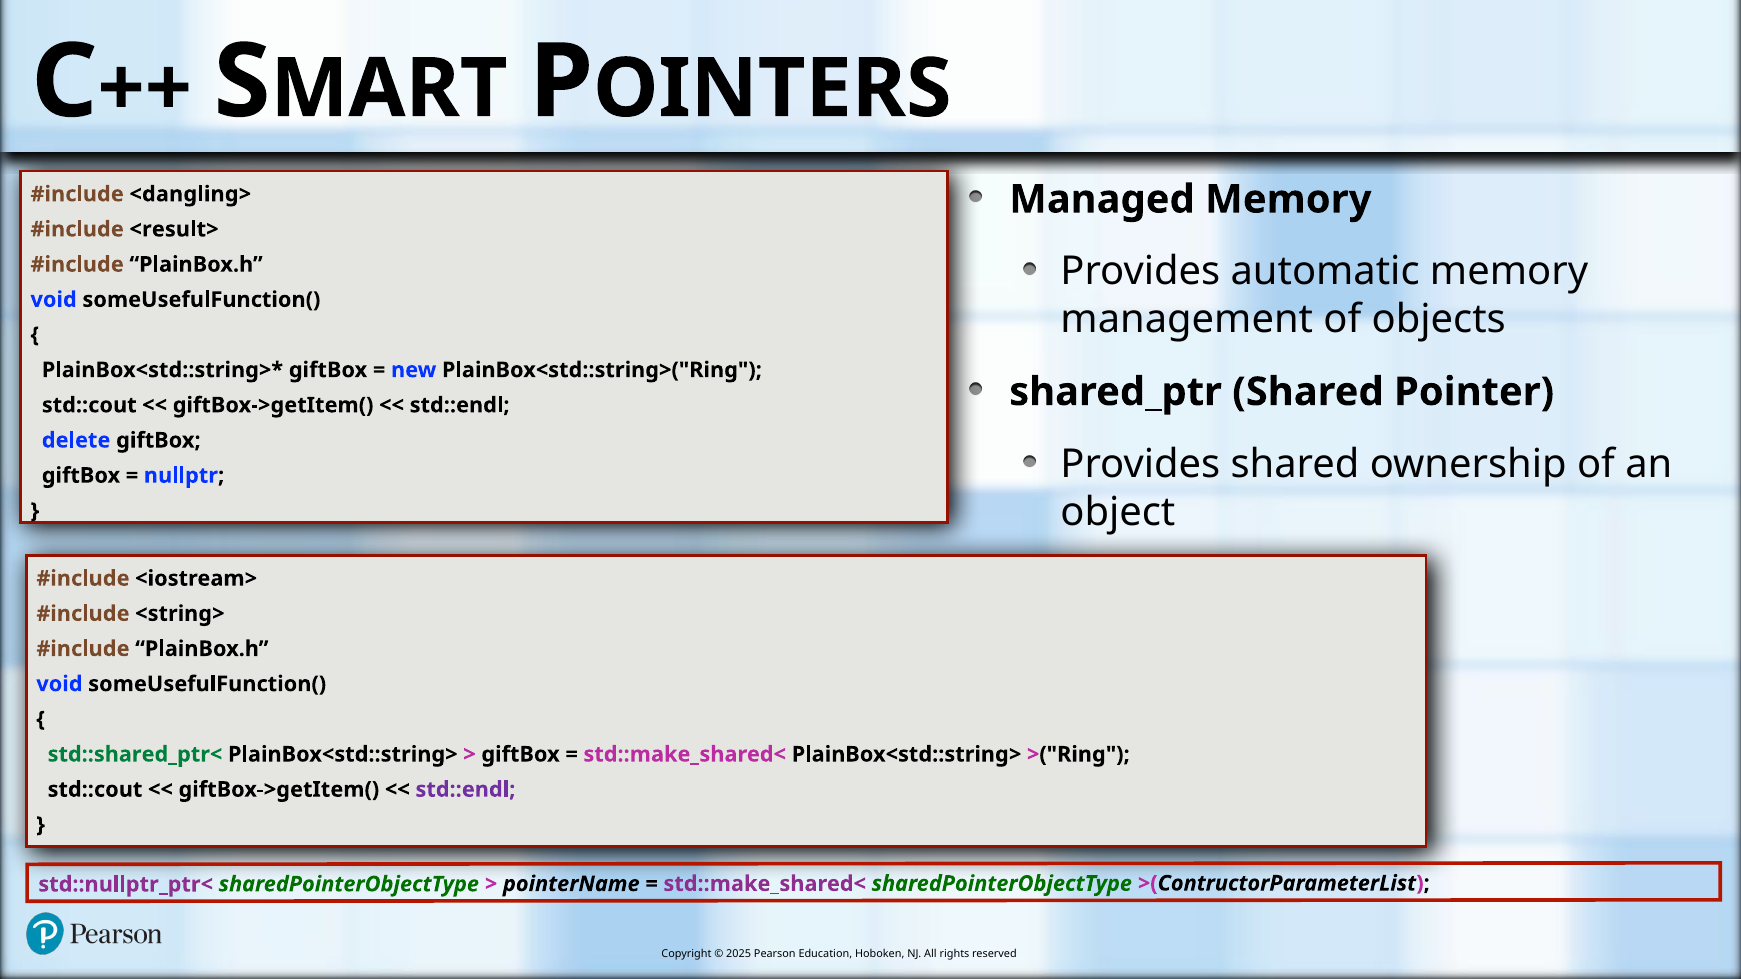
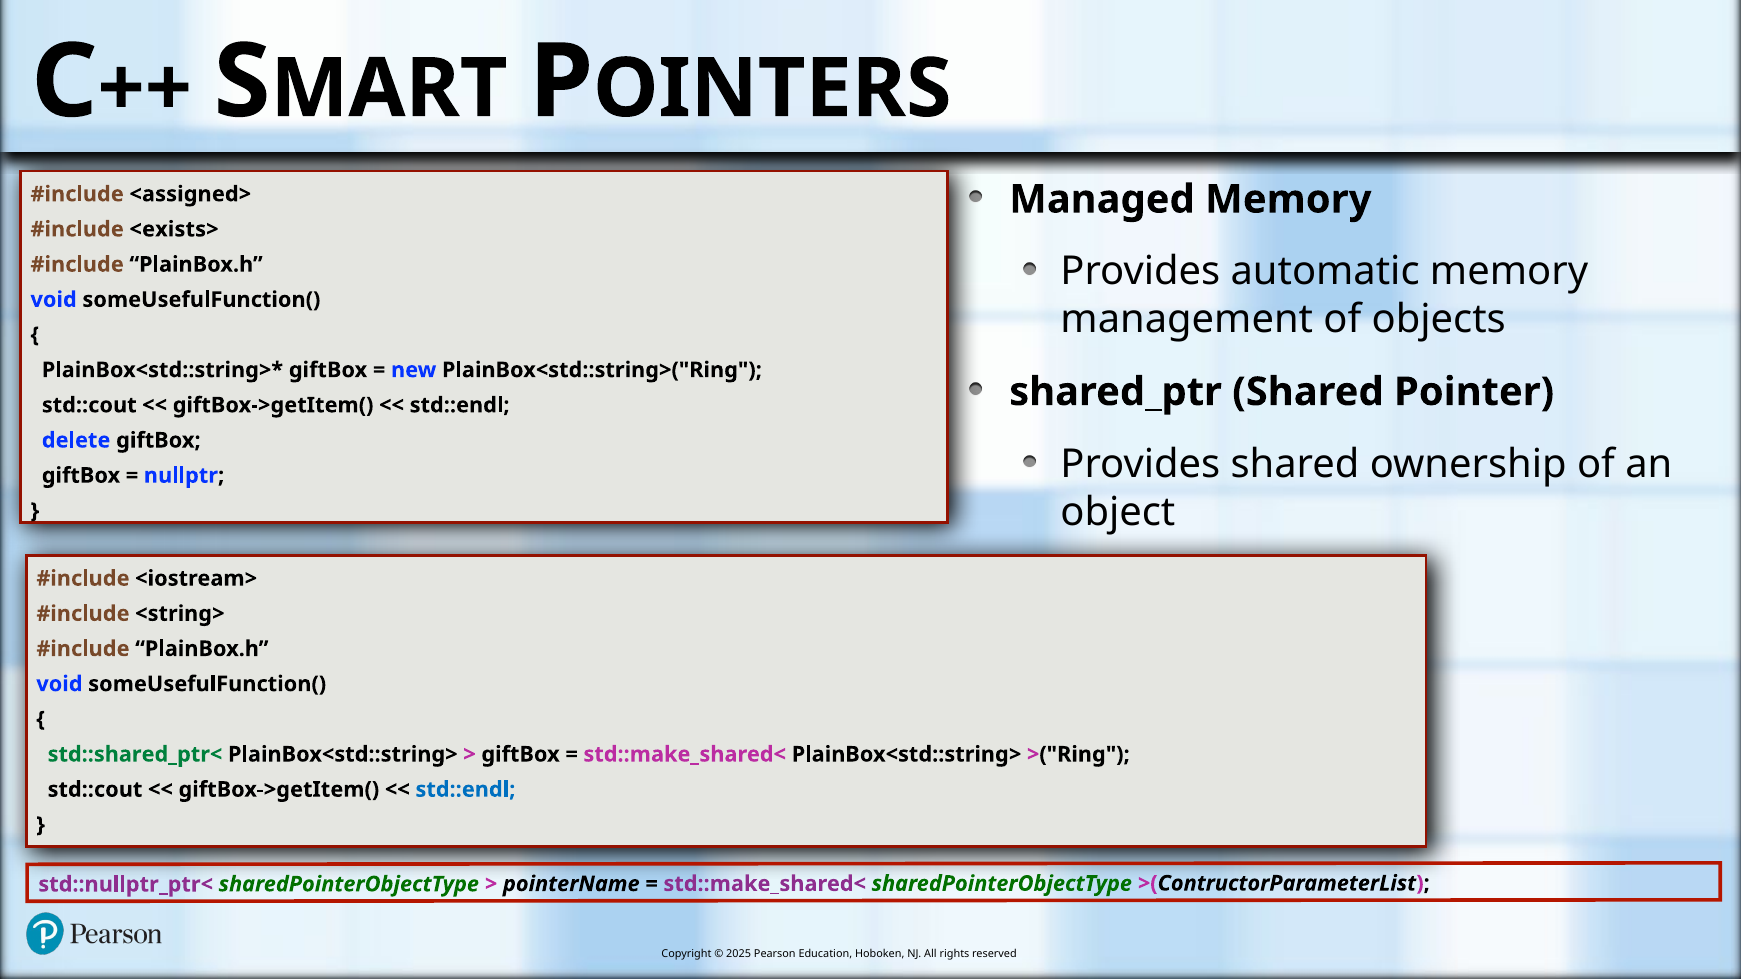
<dangling>: <dangling> -> <assigned>
<result>: <result> -> <exists>
std::endl at (465, 790) colour: purple -> blue
